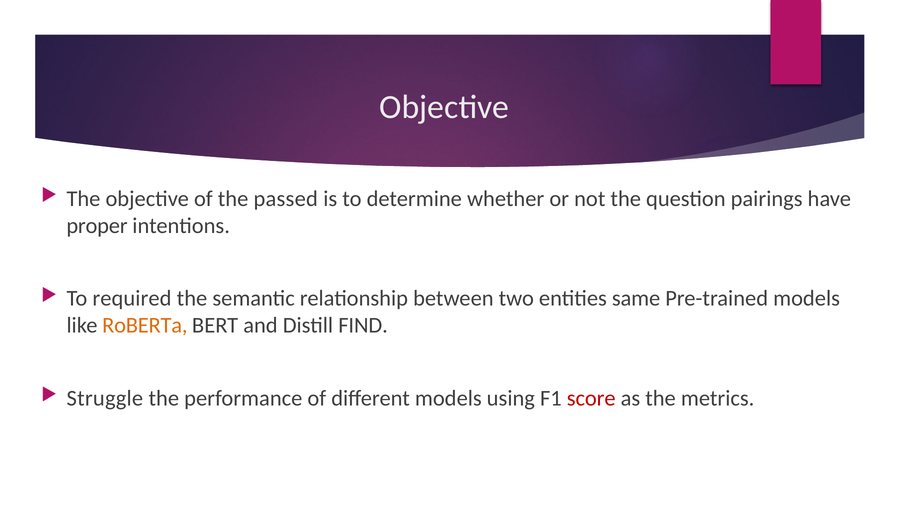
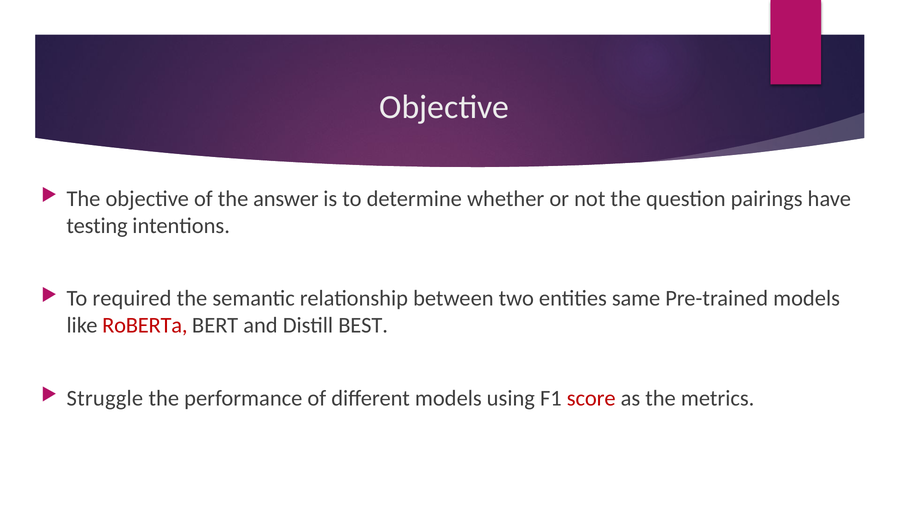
passed: passed -> answer
proper: proper -> testing
RoBERTa colour: orange -> red
FIND: FIND -> BEST
